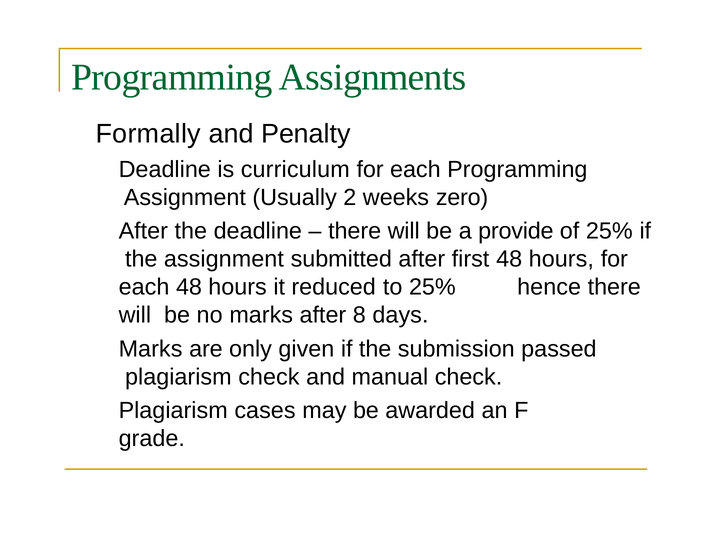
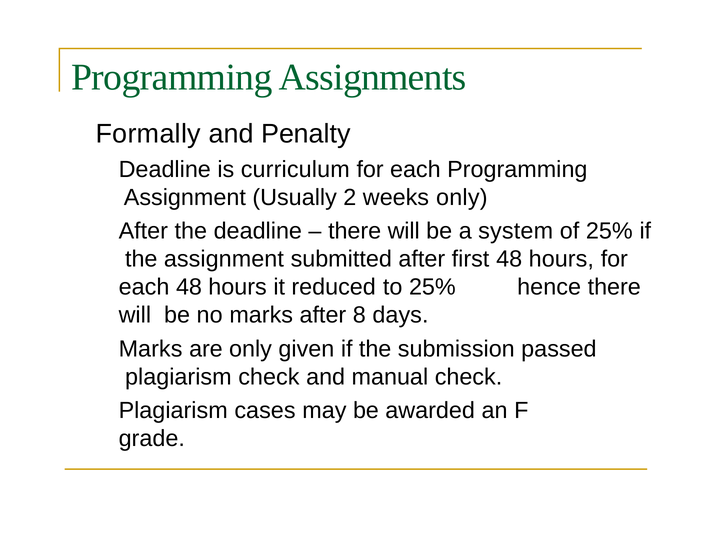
weeks zero: zero -> only
provide: provide -> system
